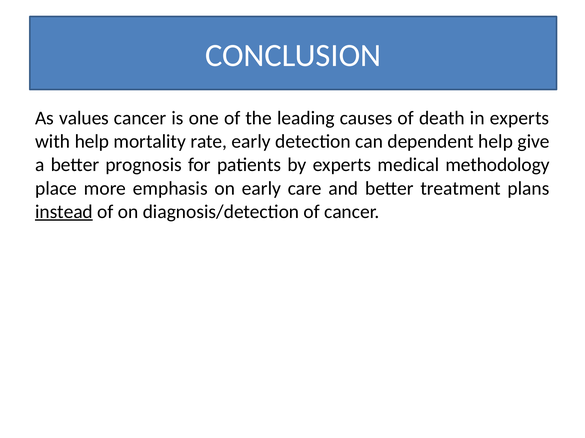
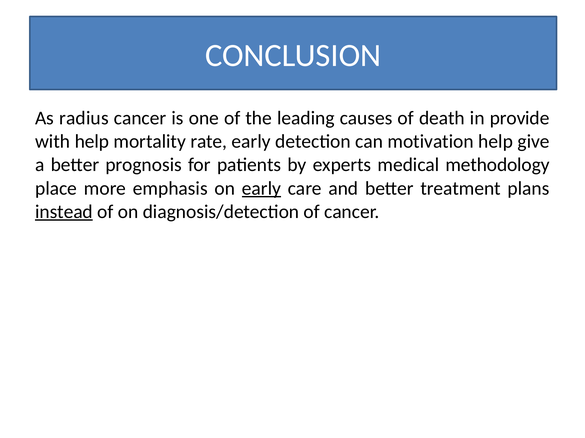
values: values -> radius
in experts: experts -> provide
dependent: dependent -> motivation
early at (261, 189) underline: none -> present
